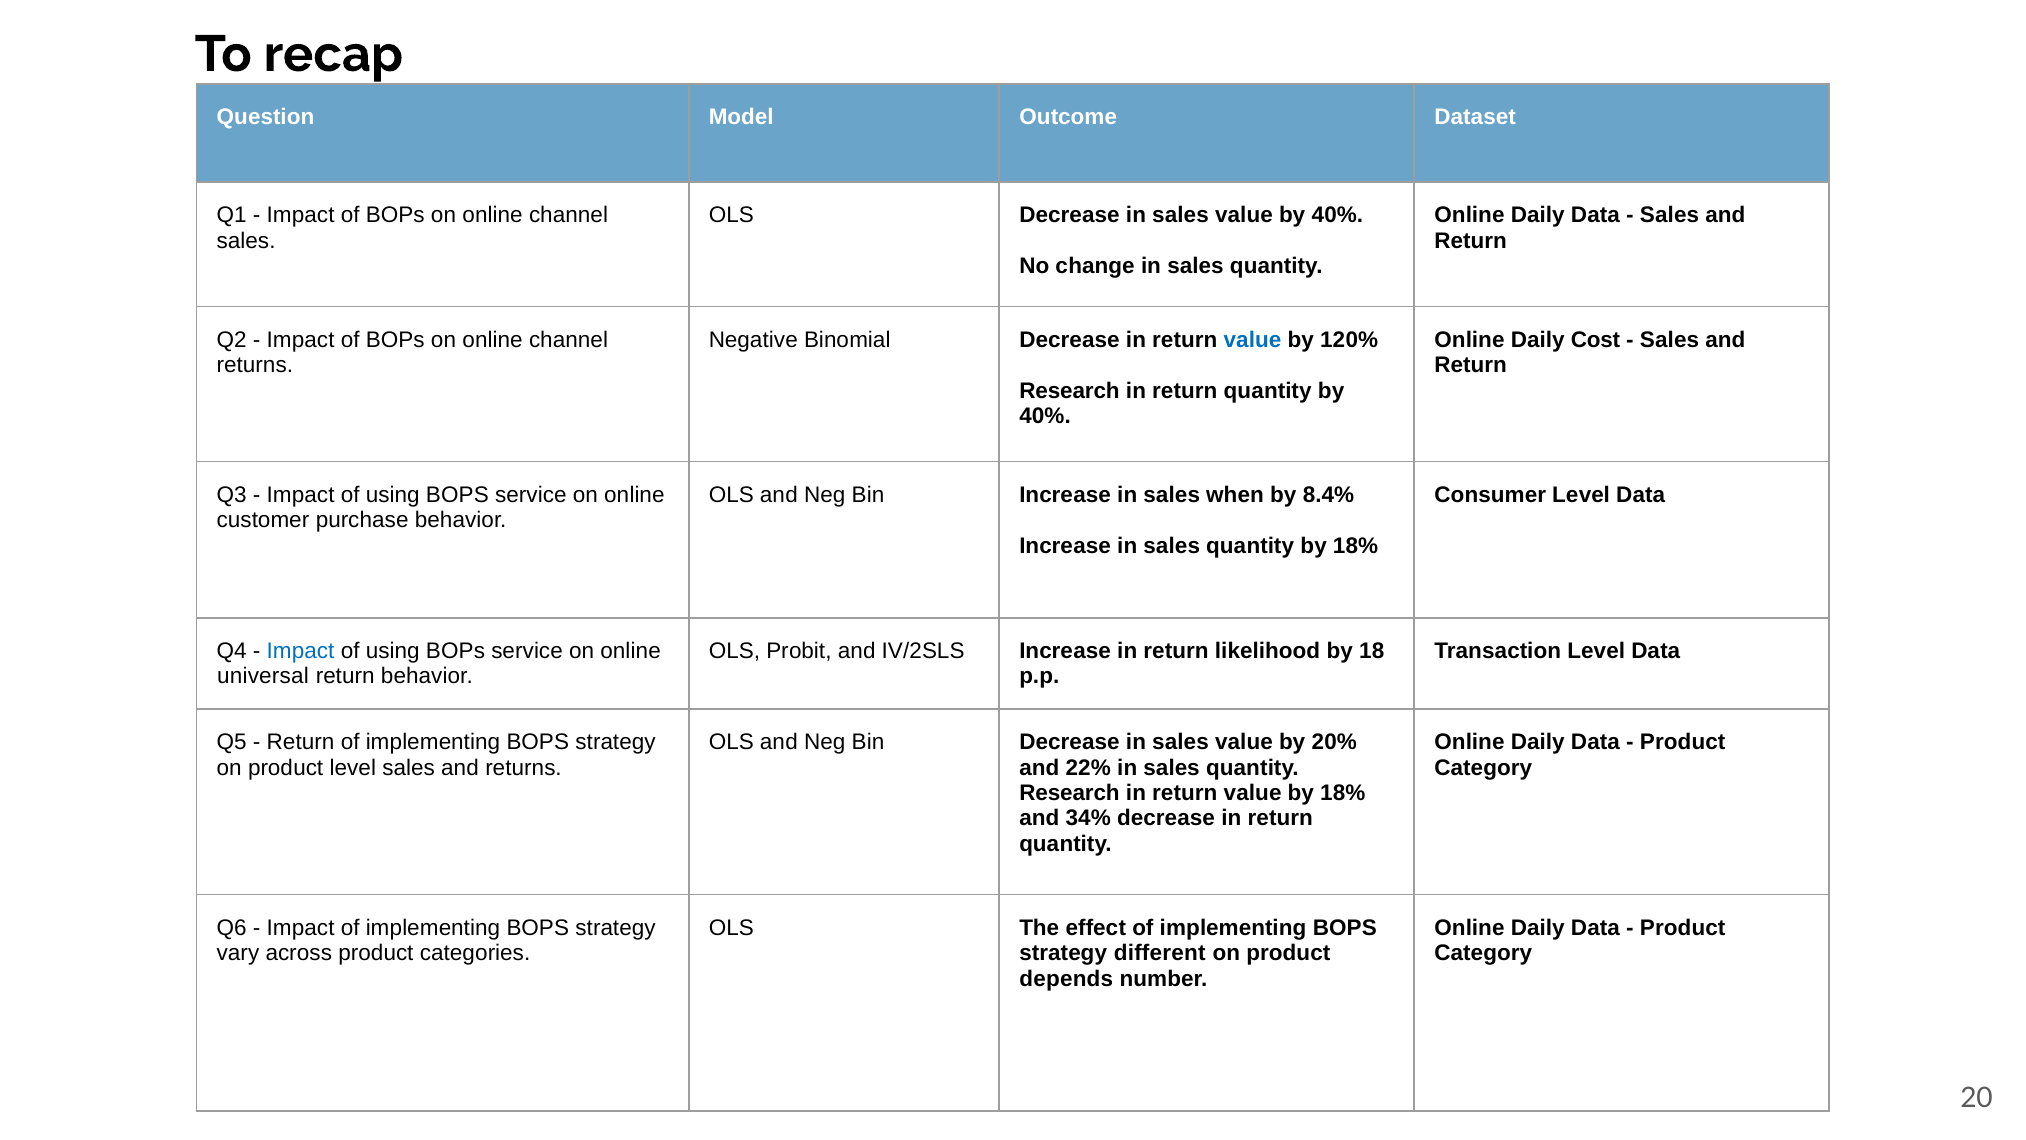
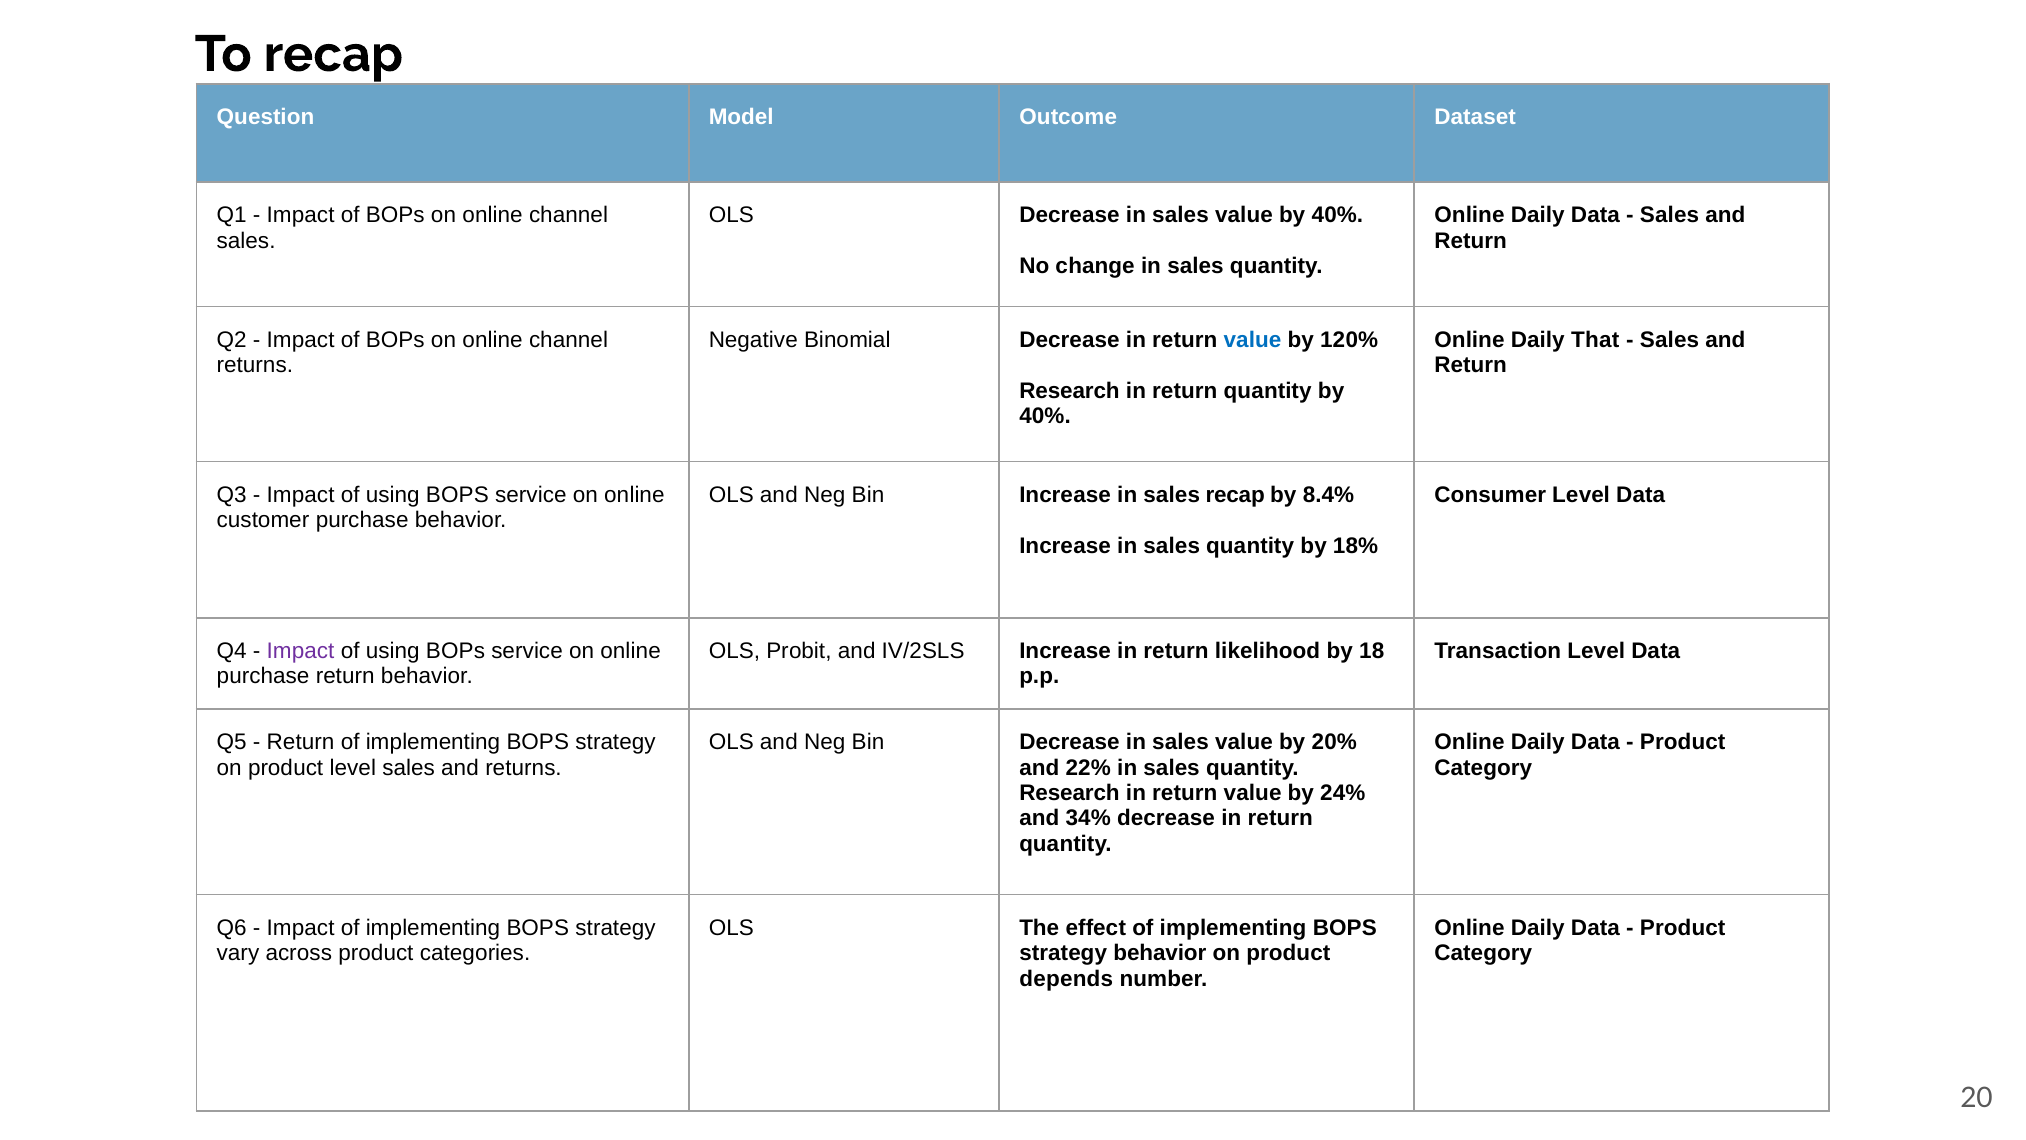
Cost: Cost -> That
sales when: when -> recap
Impact at (301, 651) colour: blue -> purple
universal at (263, 676): universal -> purchase
value by 18%: 18% -> 24%
strategy different: different -> behavior
